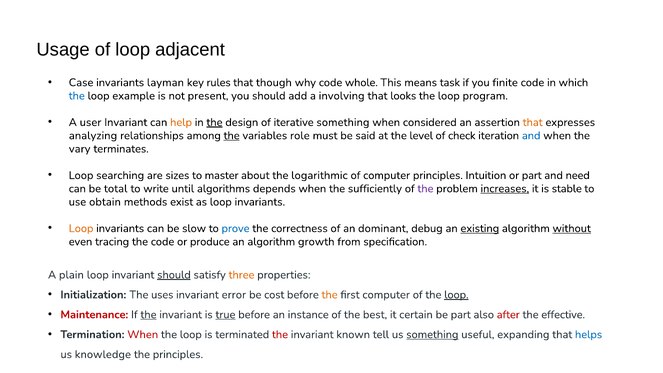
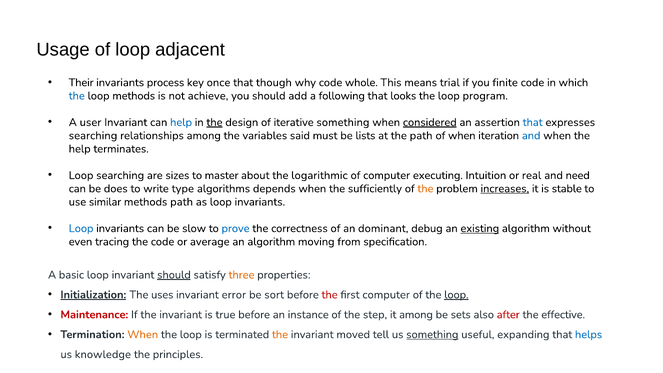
Case: Case -> Their
layman: layman -> process
rules: rules -> once
task: task -> trial
loop example: example -> methods
present: present -> achieve
involving: involving -> following
help at (181, 122) colour: orange -> blue
considered underline: none -> present
that at (533, 122) colour: orange -> blue
analyzing at (93, 136): analyzing -> searching
the at (232, 136) underline: present -> none
role: role -> said
said: said -> lists
the level: level -> path
of check: check -> when
vary at (80, 149): vary -> help
computer principles: principles -> executing
or part: part -> real
total: total -> does
until: until -> type
the at (425, 189) colour: purple -> orange
obtain: obtain -> similar
methods exist: exist -> path
Loop at (81, 228) colour: orange -> blue
without underline: present -> none
produce: produce -> average
growth: growth -> moving
plain: plain -> basic
Initialization underline: none -> present
cost: cost -> sort
the at (330, 295) colour: orange -> red
the at (148, 315) underline: present -> none
true underline: present -> none
best: best -> step
it certain: certain -> among
be part: part -> sets
When at (143, 334) colour: red -> orange
the at (280, 334) colour: red -> orange
known: known -> moved
